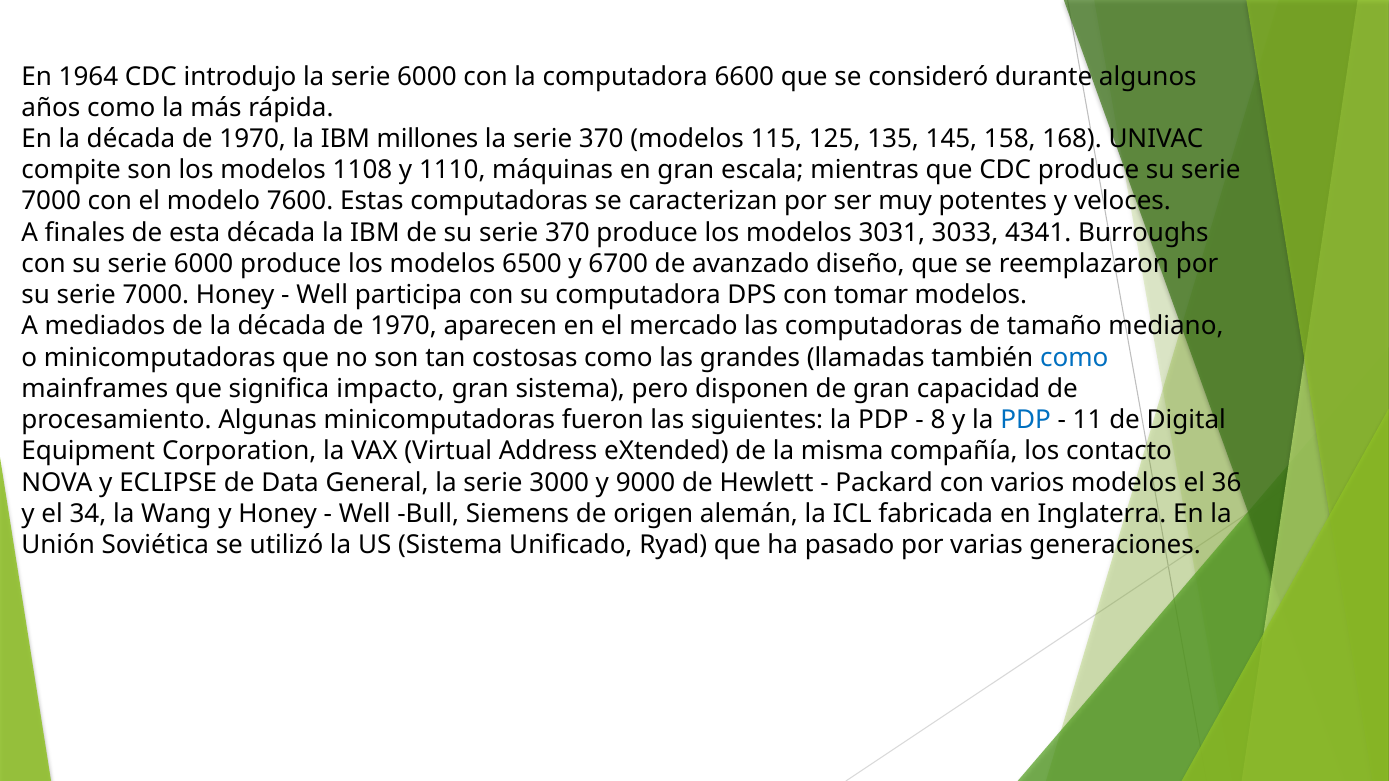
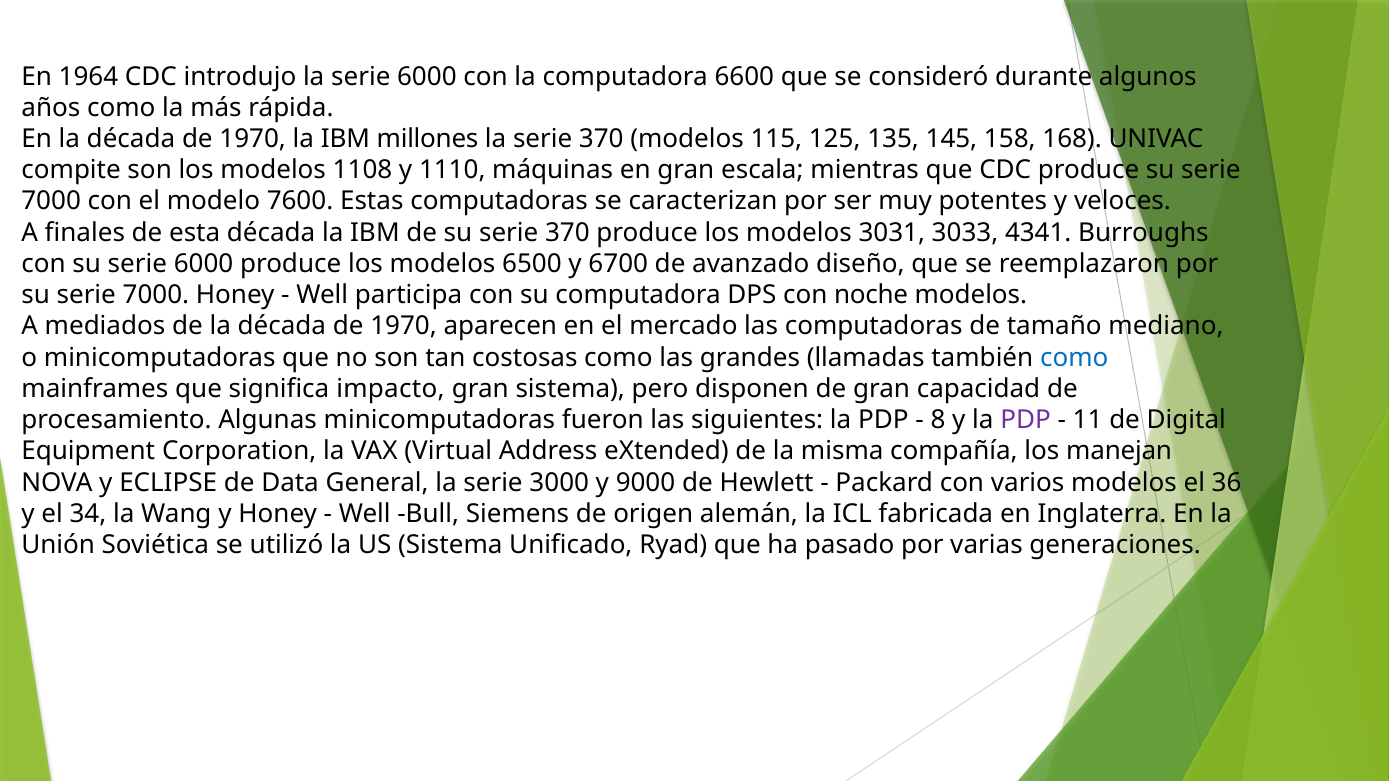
tomar: tomar -> noche
PDP at (1026, 420) colour: blue -> purple
contacto: contacto -> manejan
